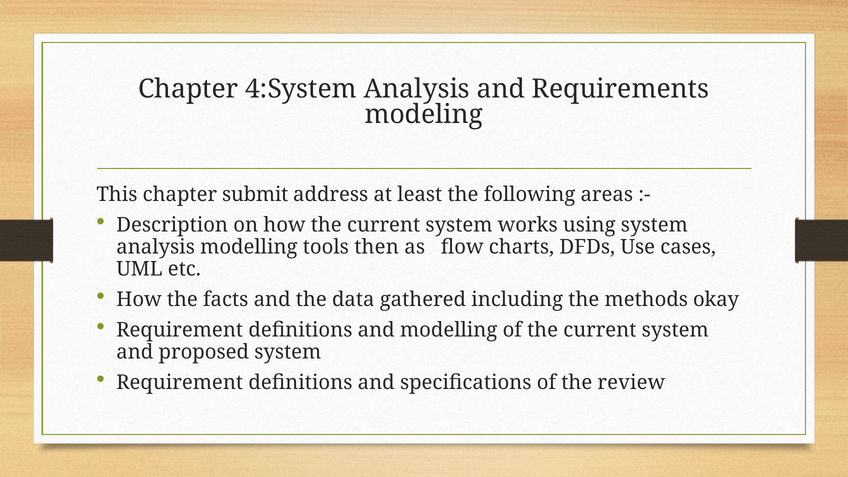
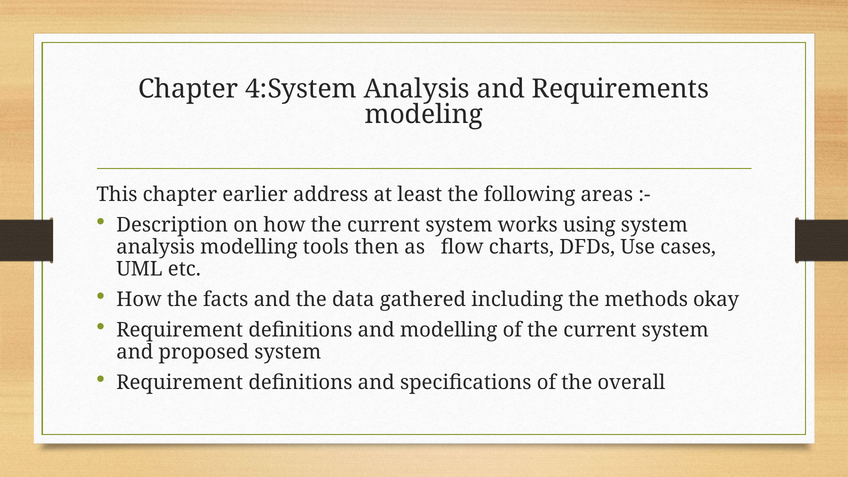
submit: submit -> earlier
review: review -> overall
